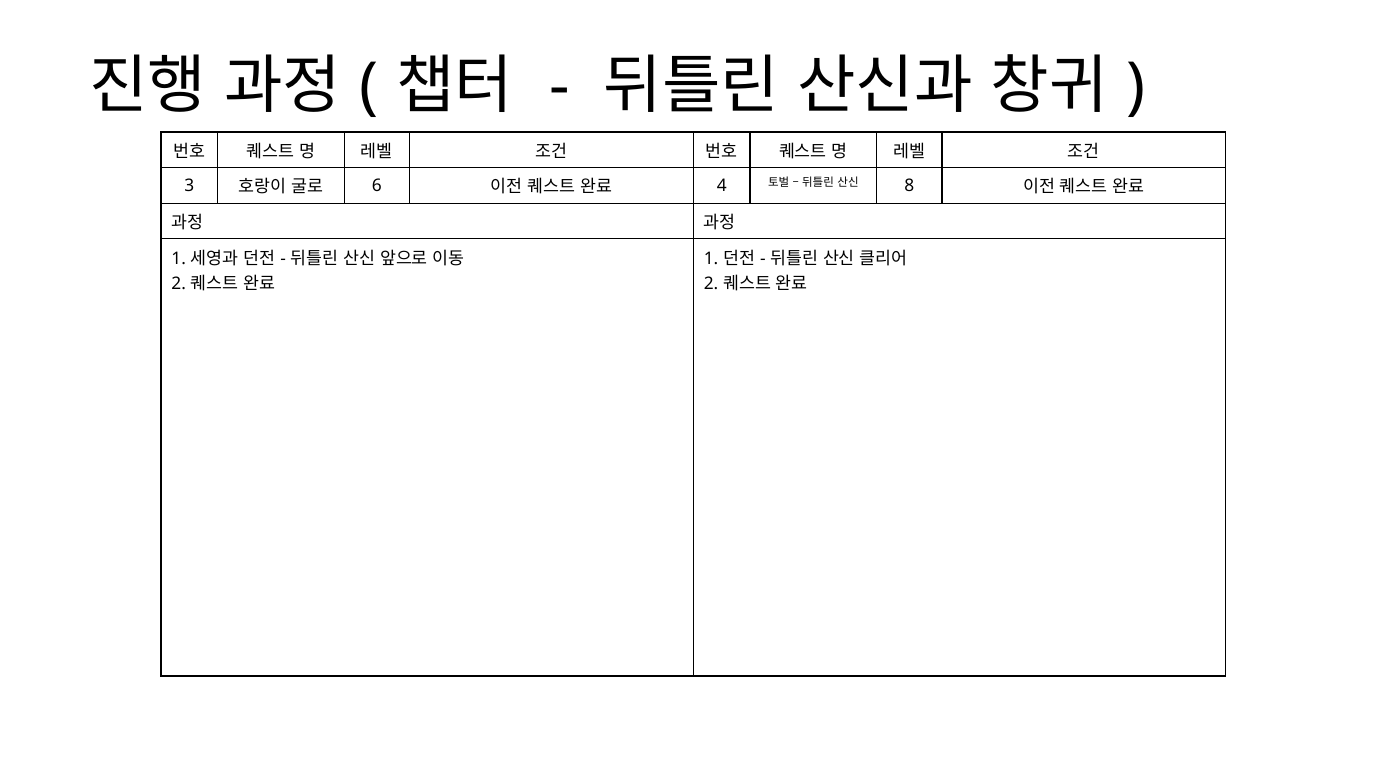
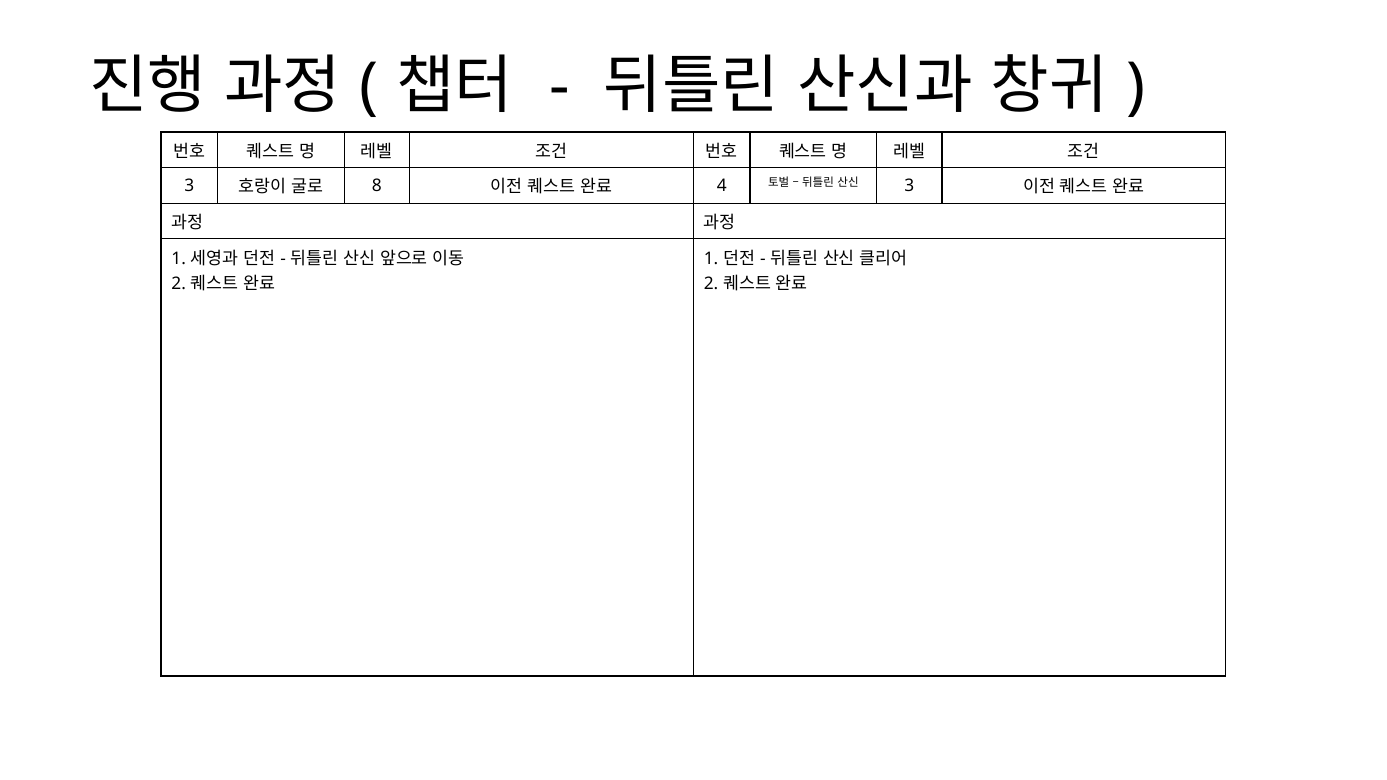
6: 6 -> 8
8 at (909, 186): 8 -> 3
